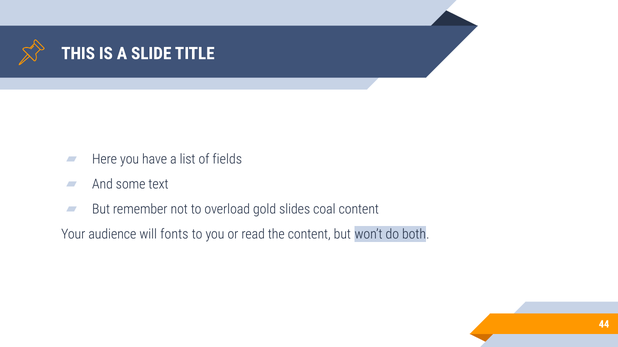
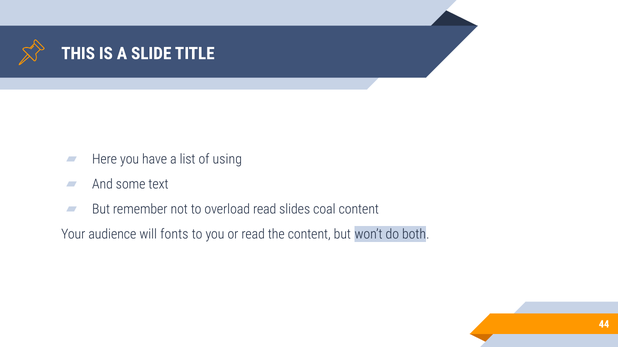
fields: fields -> using
overload gold: gold -> read
